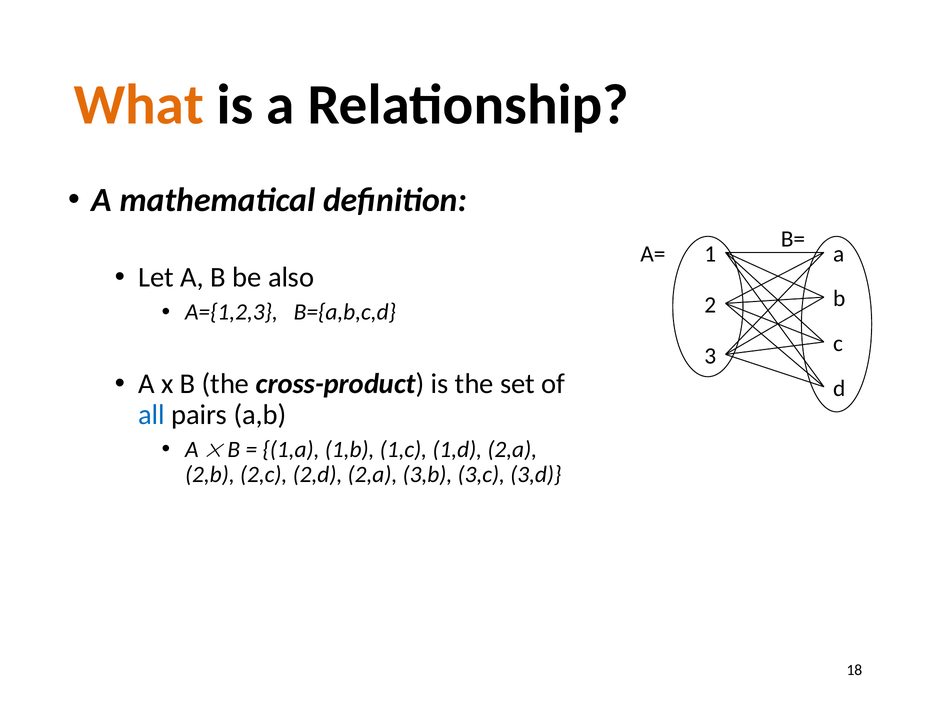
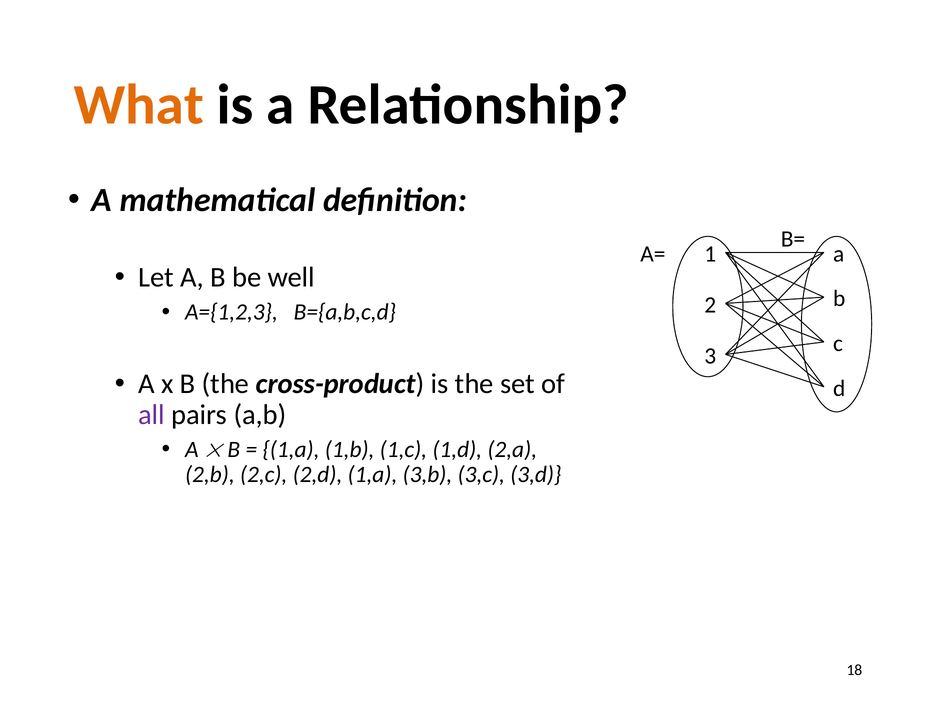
also: also -> well
all colour: blue -> purple
2,d 2,a: 2,a -> 1,a
